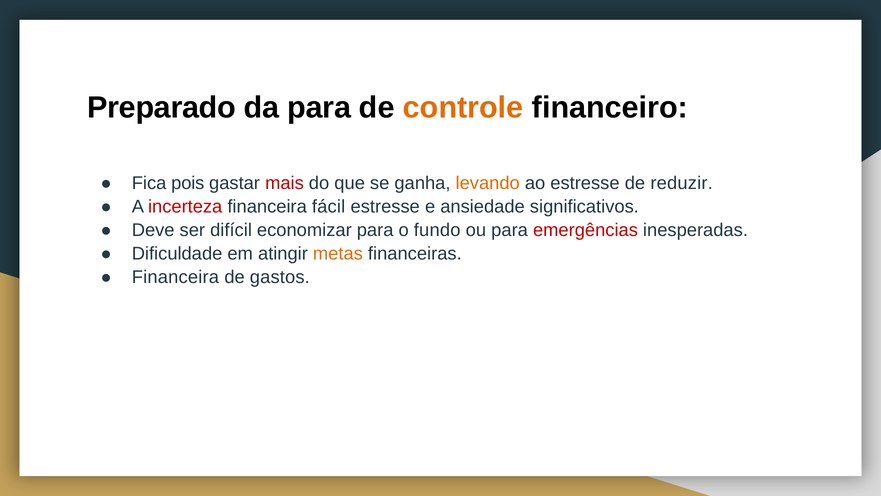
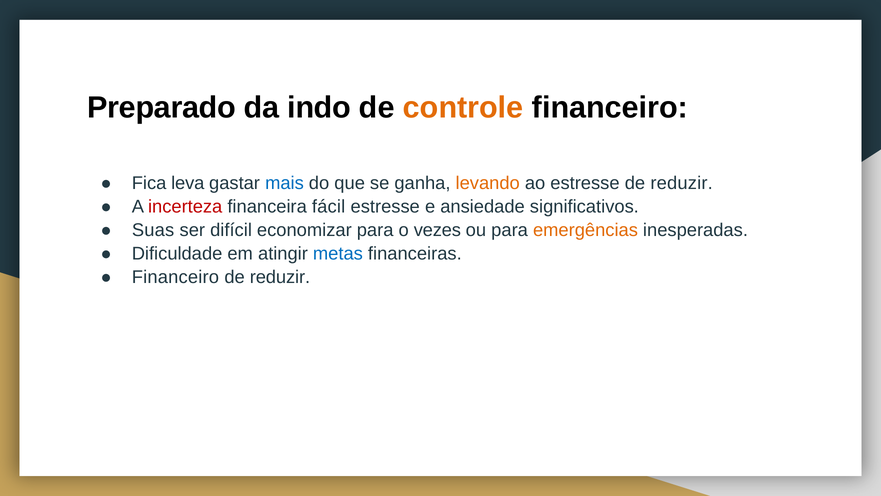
da para: para -> indo
pois: pois -> leva
mais colour: red -> blue
Deve: Deve -> Suas
fundo: fundo -> vezes
emergências colour: red -> orange
metas colour: orange -> blue
Financeira at (175, 277): Financeira -> Financeiro
gastos at (280, 277): gastos -> reduzir
